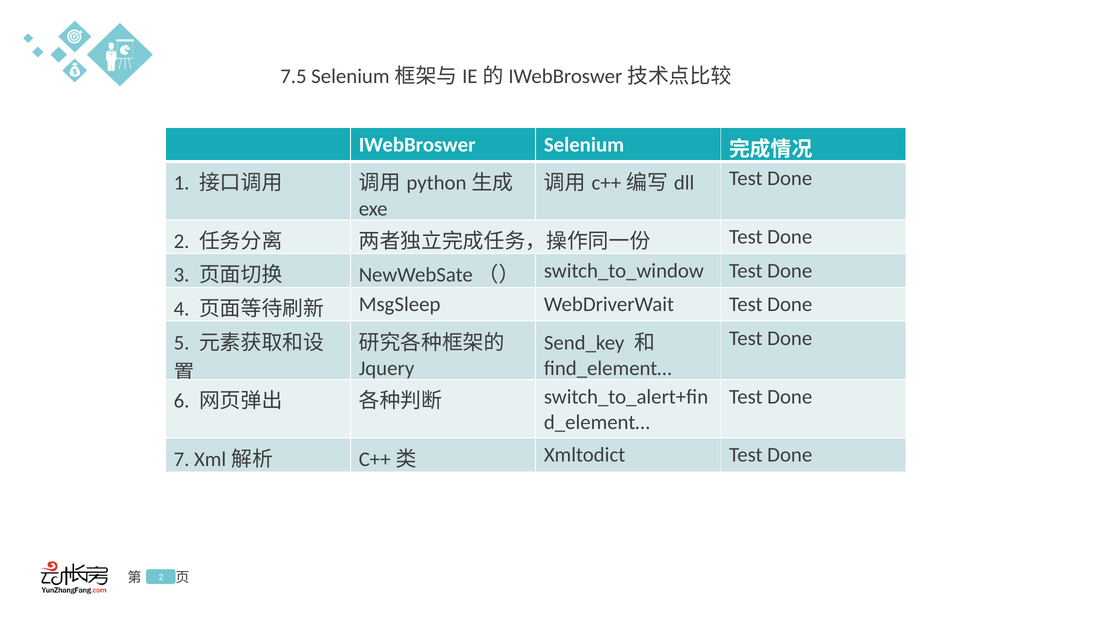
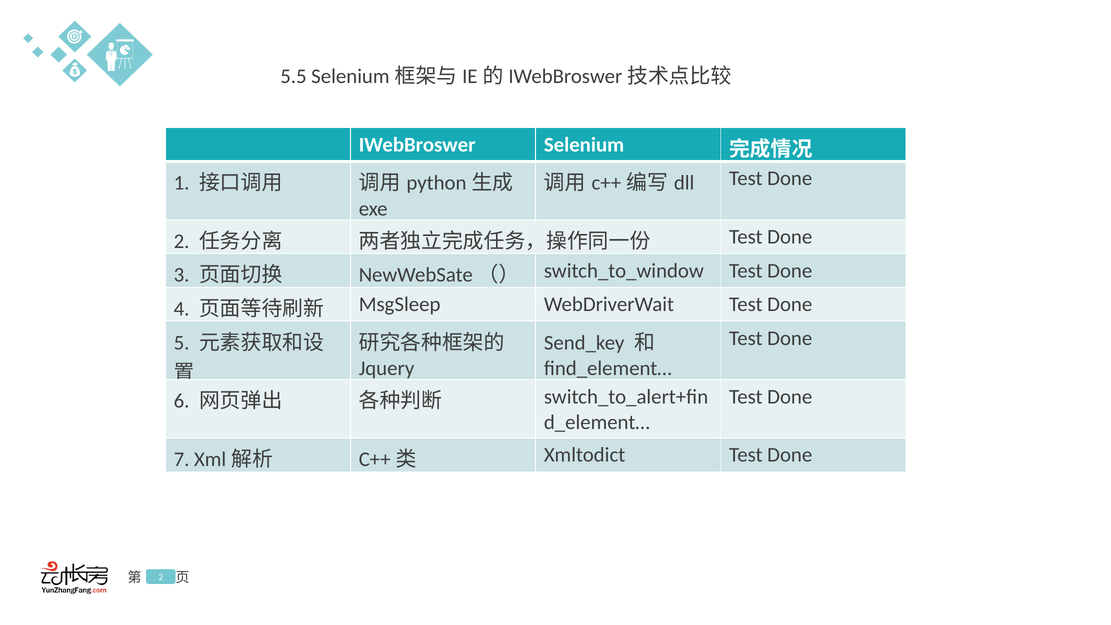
7.5: 7.5 -> 5.5
